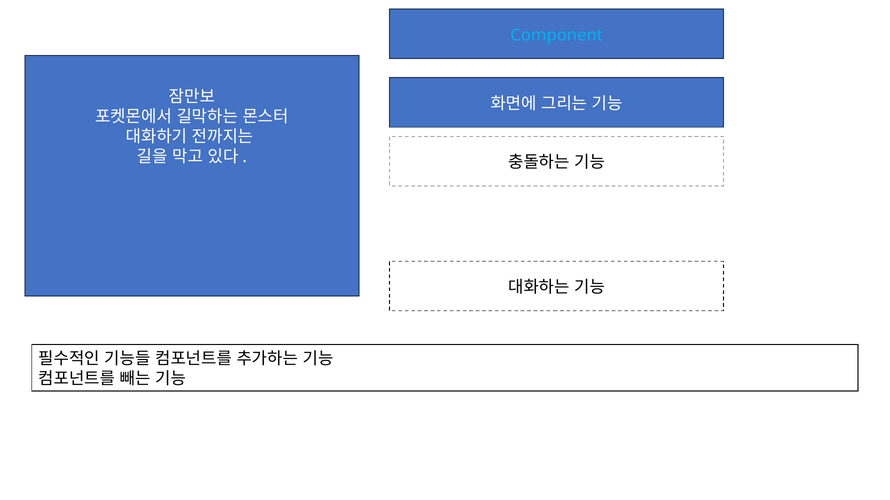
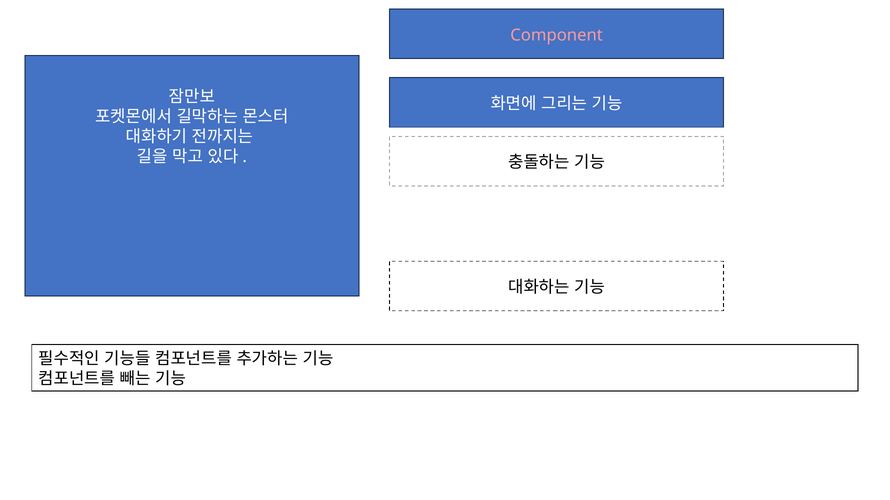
Component colour: light blue -> pink
